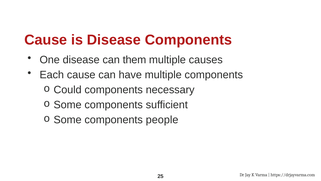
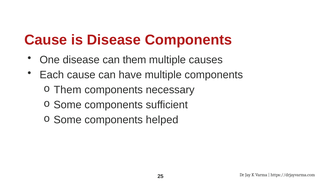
Could at (68, 90): Could -> Them
people: people -> helped
